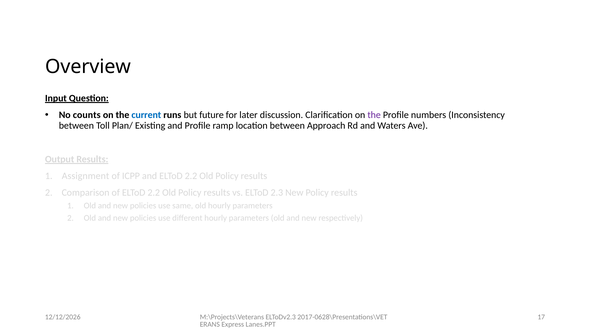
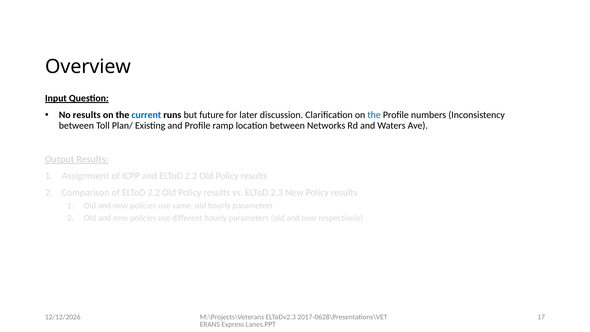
No counts: counts -> results
the at (374, 115) colour: purple -> blue
Approach: Approach -> Networks
